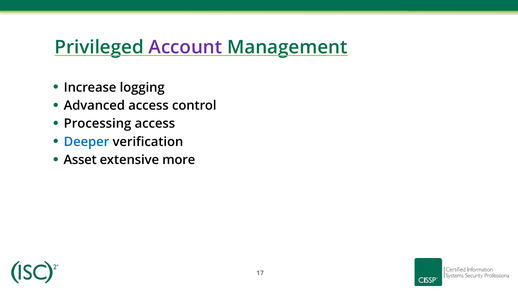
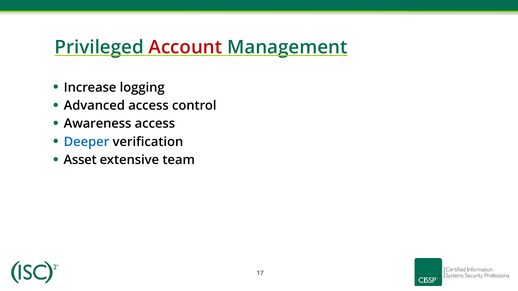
Account colour: purple -> red
Processing: Processing -> Awareness
more: more -> team
